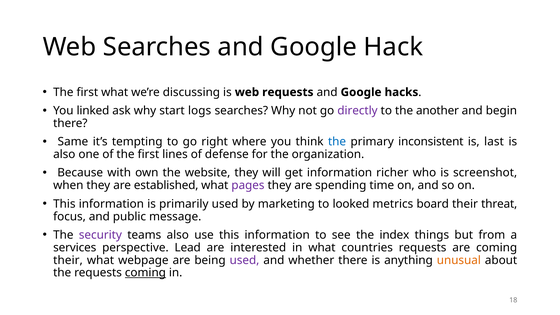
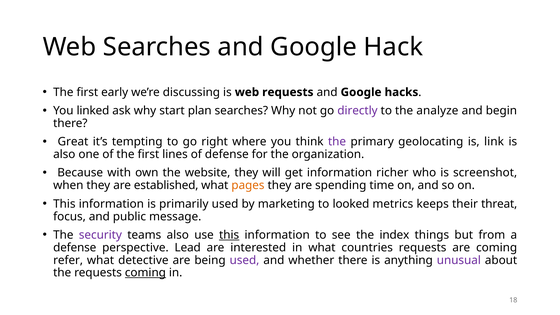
first what: what -> early
logs: logs -> plan
another: another -> analyze
Same: Same -> Great
the at (337, 142) colour: blue -> purple
inconsistent: inconsistent -> geolocating
last: last -> link
pages colour: purple -> orange
board: board -> keeps
this at (229, 235) underline: none -> present
services at (75, 248): services -> defense
their at (68, 260): their -> refer
webpage: webpage -> detective
unusual colour: orange -> purple
